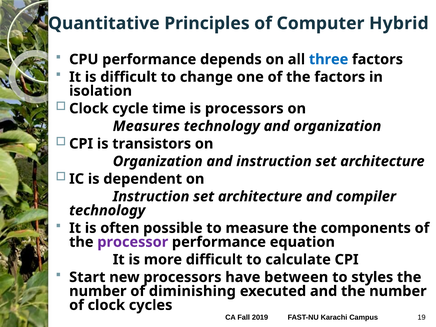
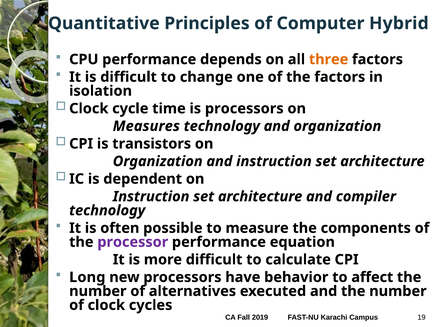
three colour: blue -> orange
Start: Start -> Long
between: between -> behavior
styles: styles -> affect
diminishing: diminishing -> alternatives
